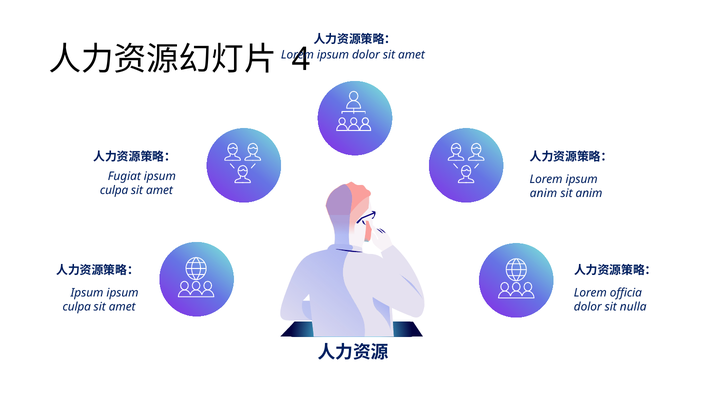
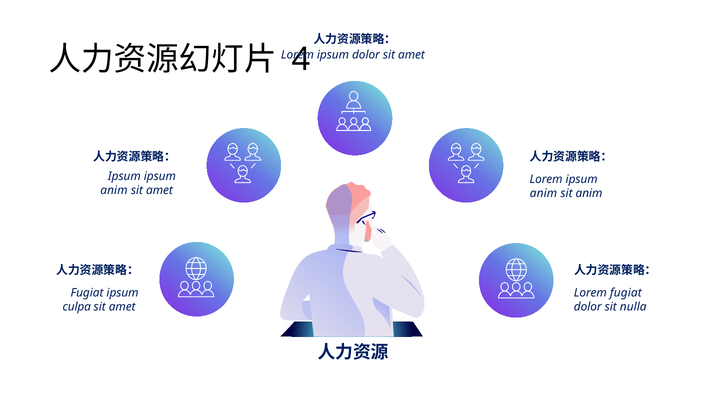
Fugiat at (124, 176): Fugiat -> Ipsum
culpa at (114, 191): culpa -> anim
Ipsum at (87, 293): Ipsum -> Fugiat
Lorem officia: officia -> fugiat
